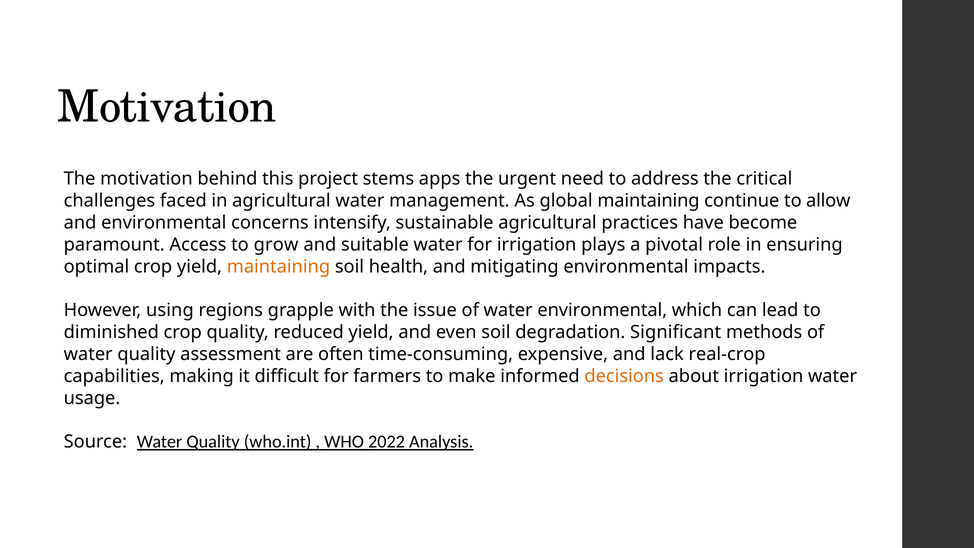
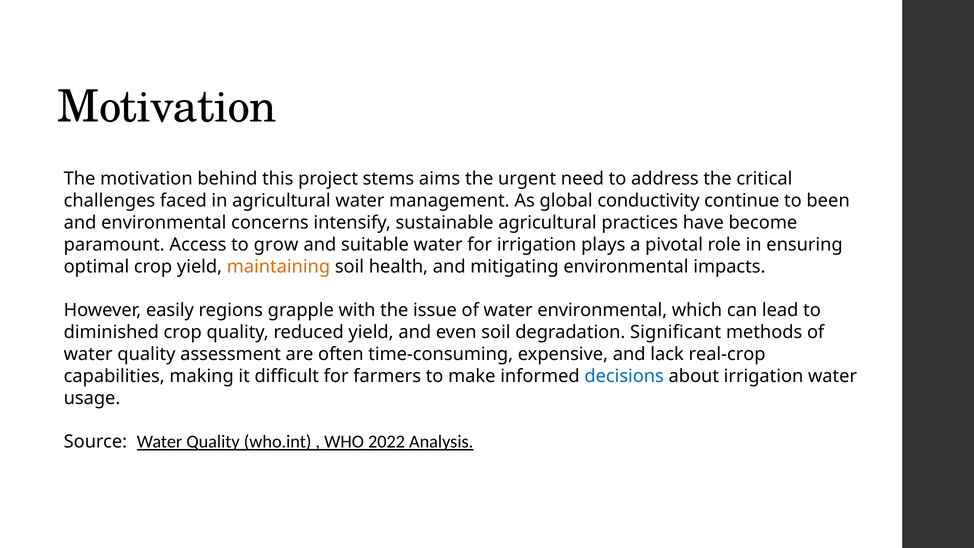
apps: apps -> aims
global maintaining: maintaining -> conductivity
allow: allow -> been
using: using -> easily
decisions colour: orange -> blue
